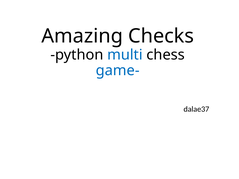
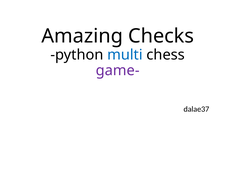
game- colour: blue -> purple
